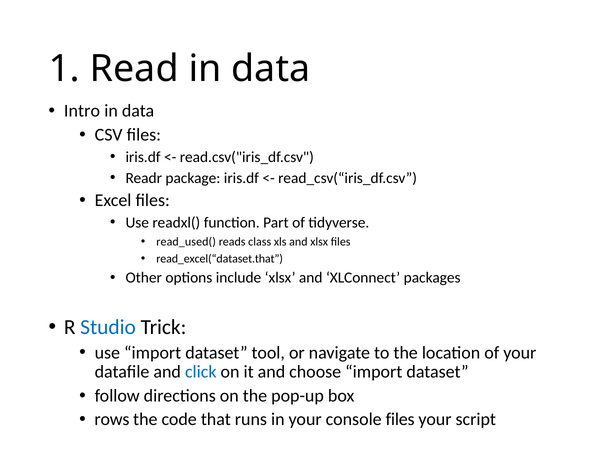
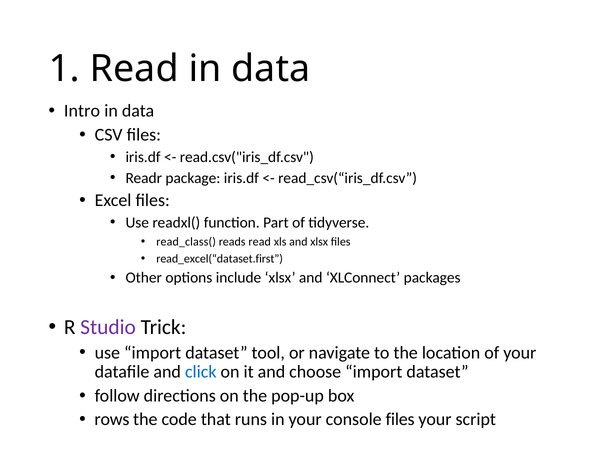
read_used(: read_used( -> read_class(
reads class: class -> read
read_excel(“dataset.that: read_excel(“dataset.that -> read_excel(“dataset.first
Studio colour: blue -> purple
